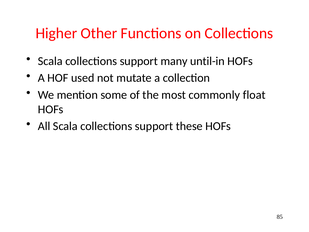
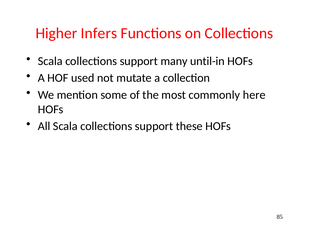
Other: Other -> Infers
float: float -> here
